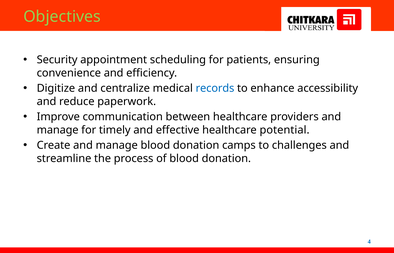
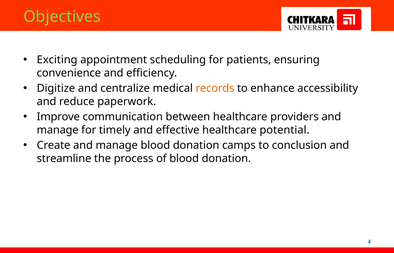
Security: Security -> Exciting
records colour: blue -> orange
challenges: challenges -> conclusion
